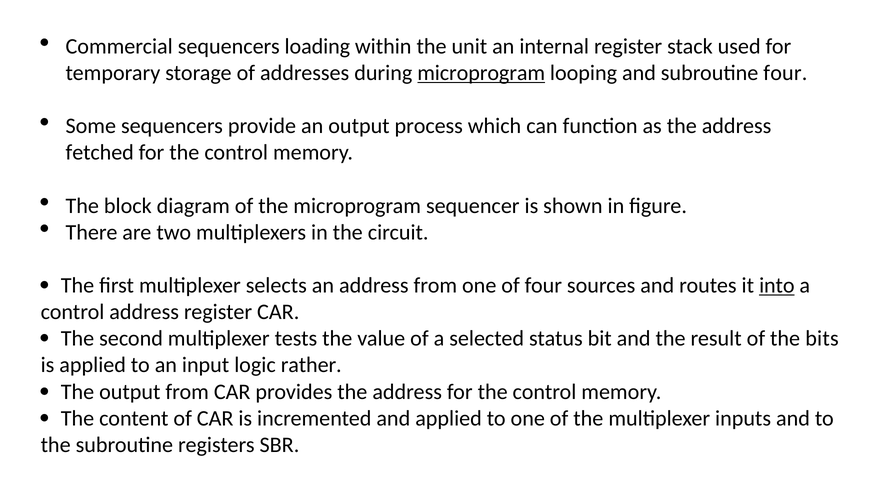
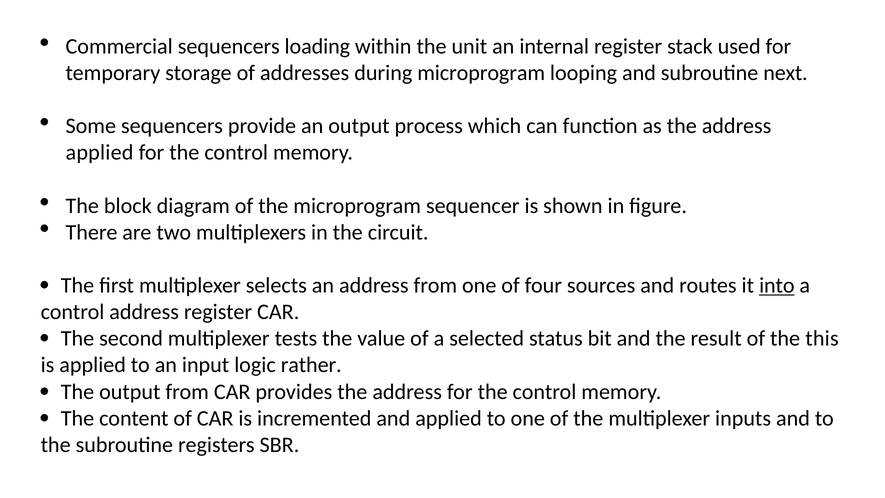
microprogram at (481, 73) underline: present -> none
subroutine four: four -> next
fetched at (100, 153): fetched -> applied
bits: bits -> this
